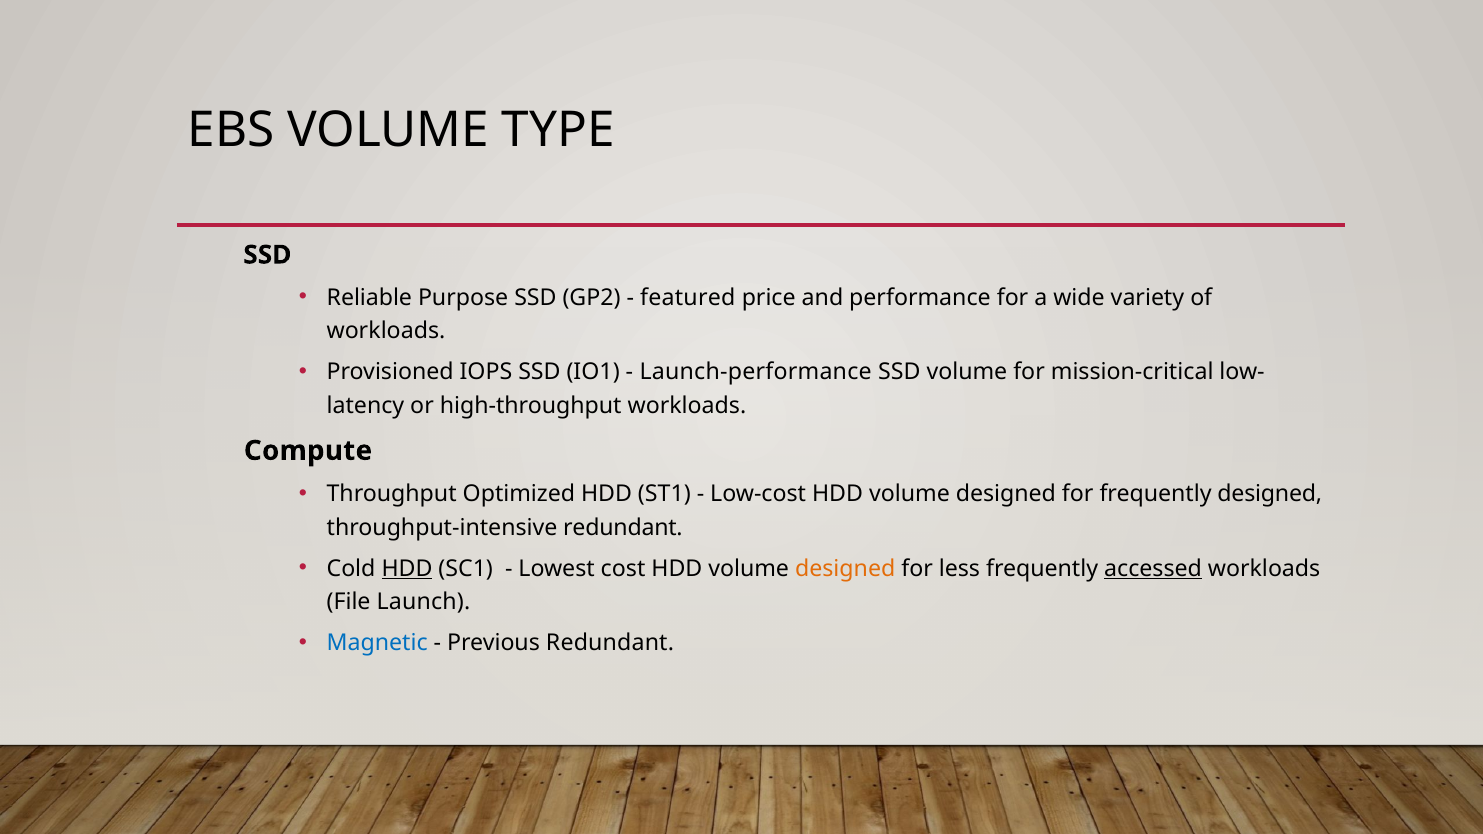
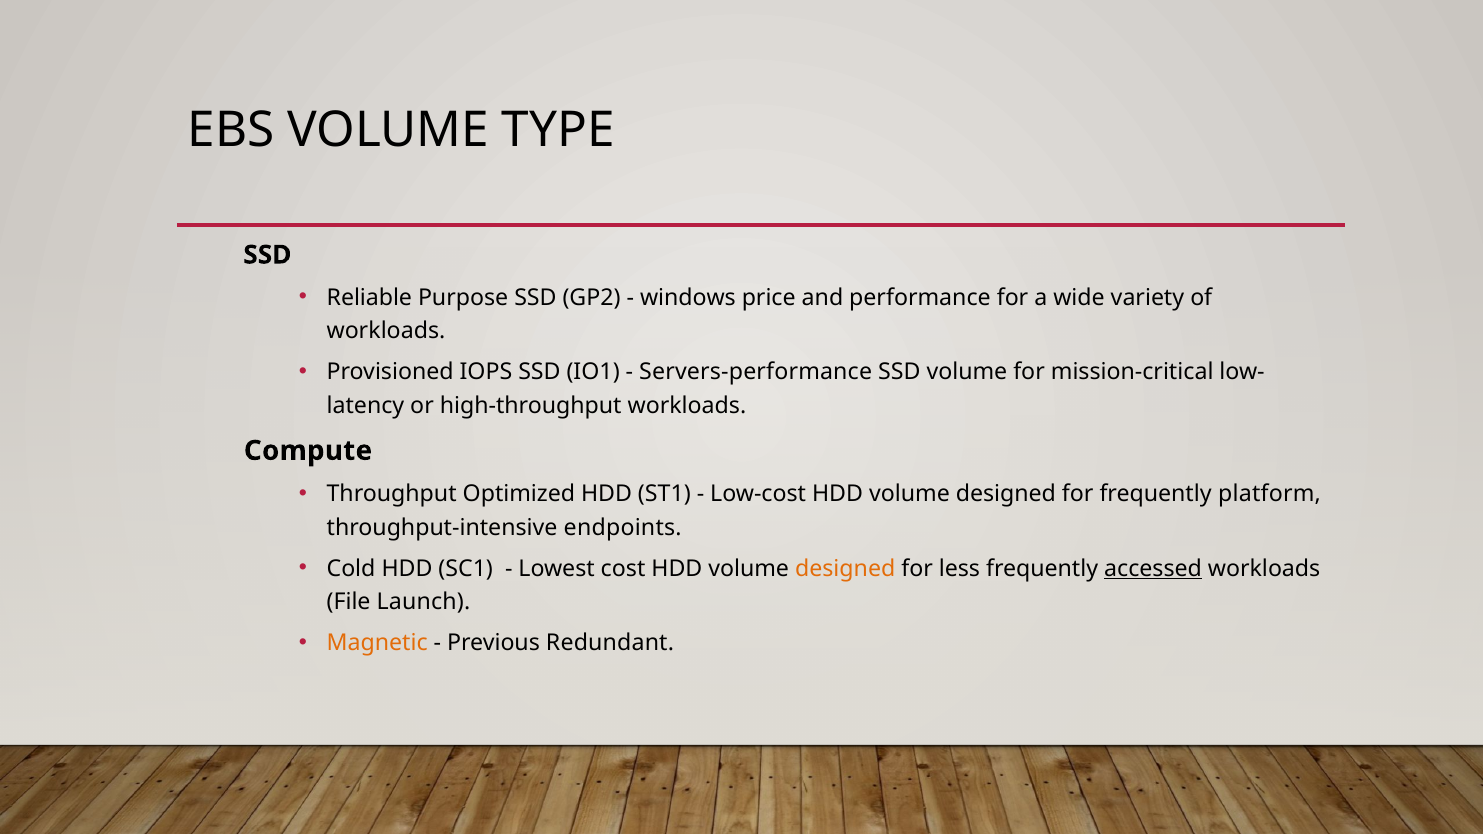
featured: featured -> windows
Launch-performance: Launch-performance -> Servers-performance
frequently designed: designed -> platform
throughput-intensive redundant: redundant -> endpoints
HDD at (407, 569) underline: present -> none
Magnetic colour: blue -> orange
